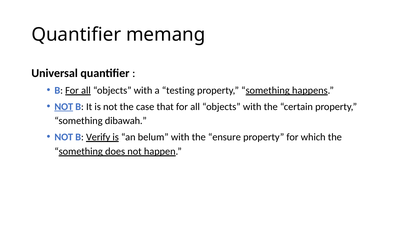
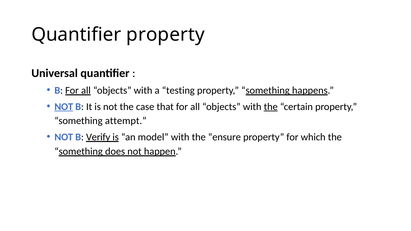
Quantifier memang: memang -> property
the at (271, 107) underline: none -> present
dibawah: dibawah -> attempt
belum: belum -> model
